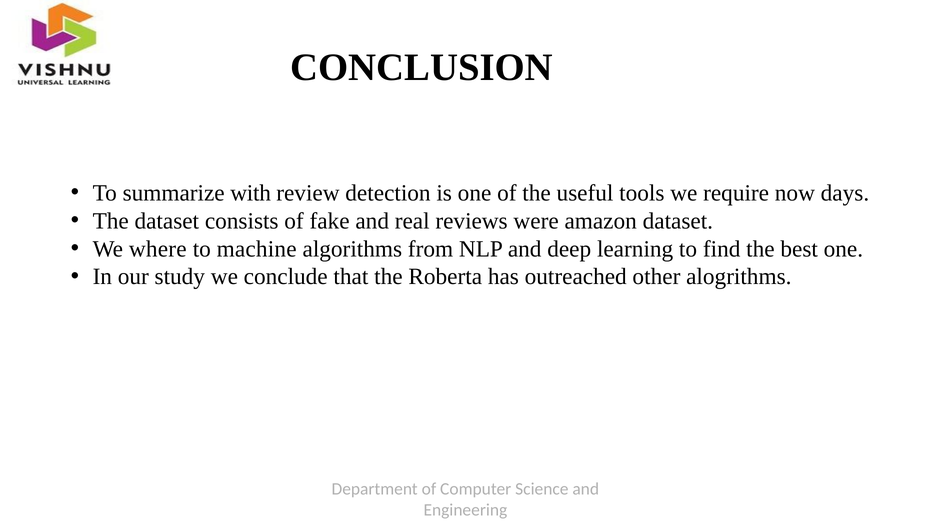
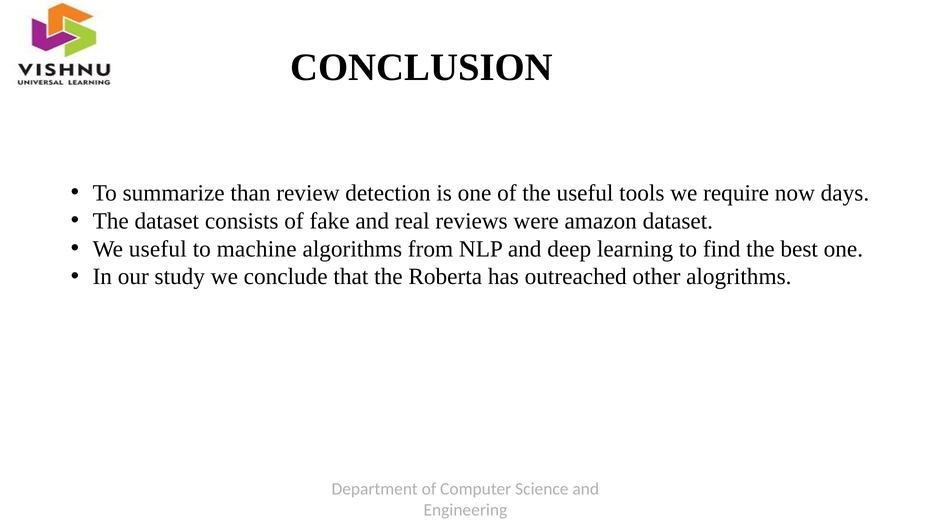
with: with -> than
We where: where -> useful
